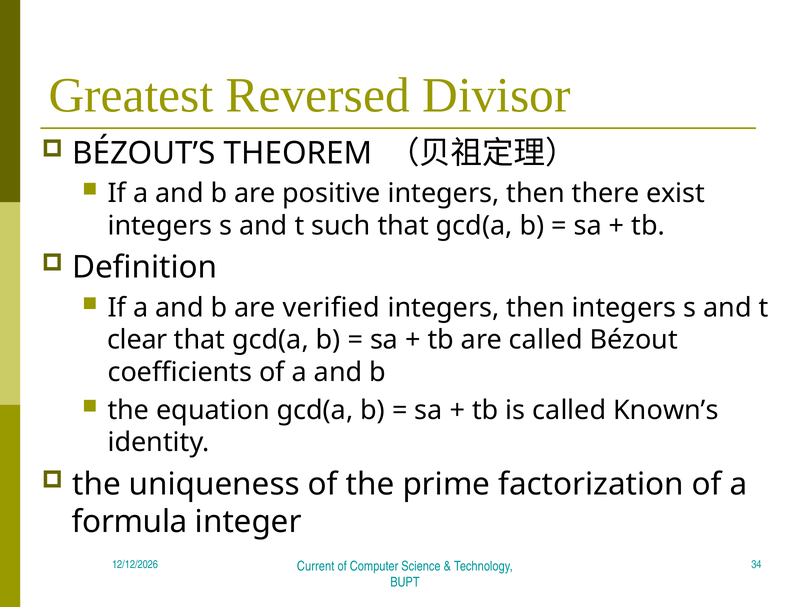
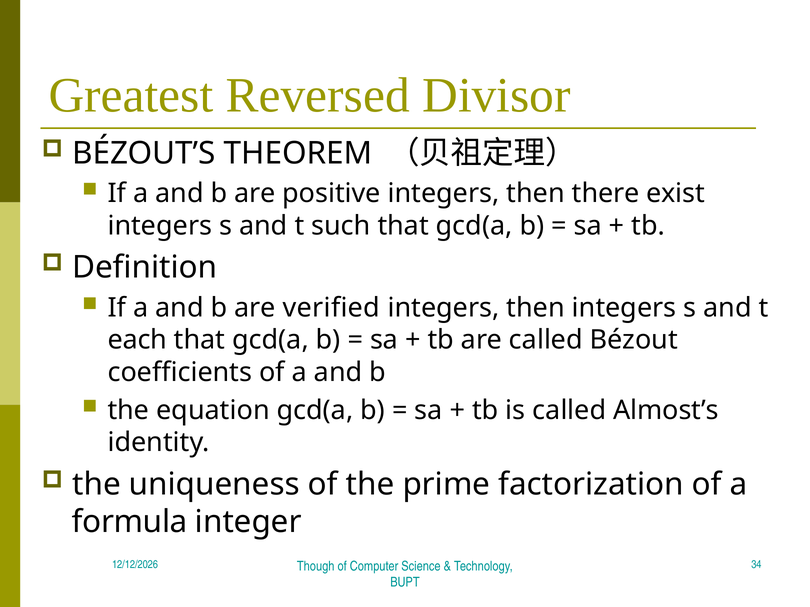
clear: clear -> each
Known’s: Known’s -> Almost’s
Current: Current -> Though
